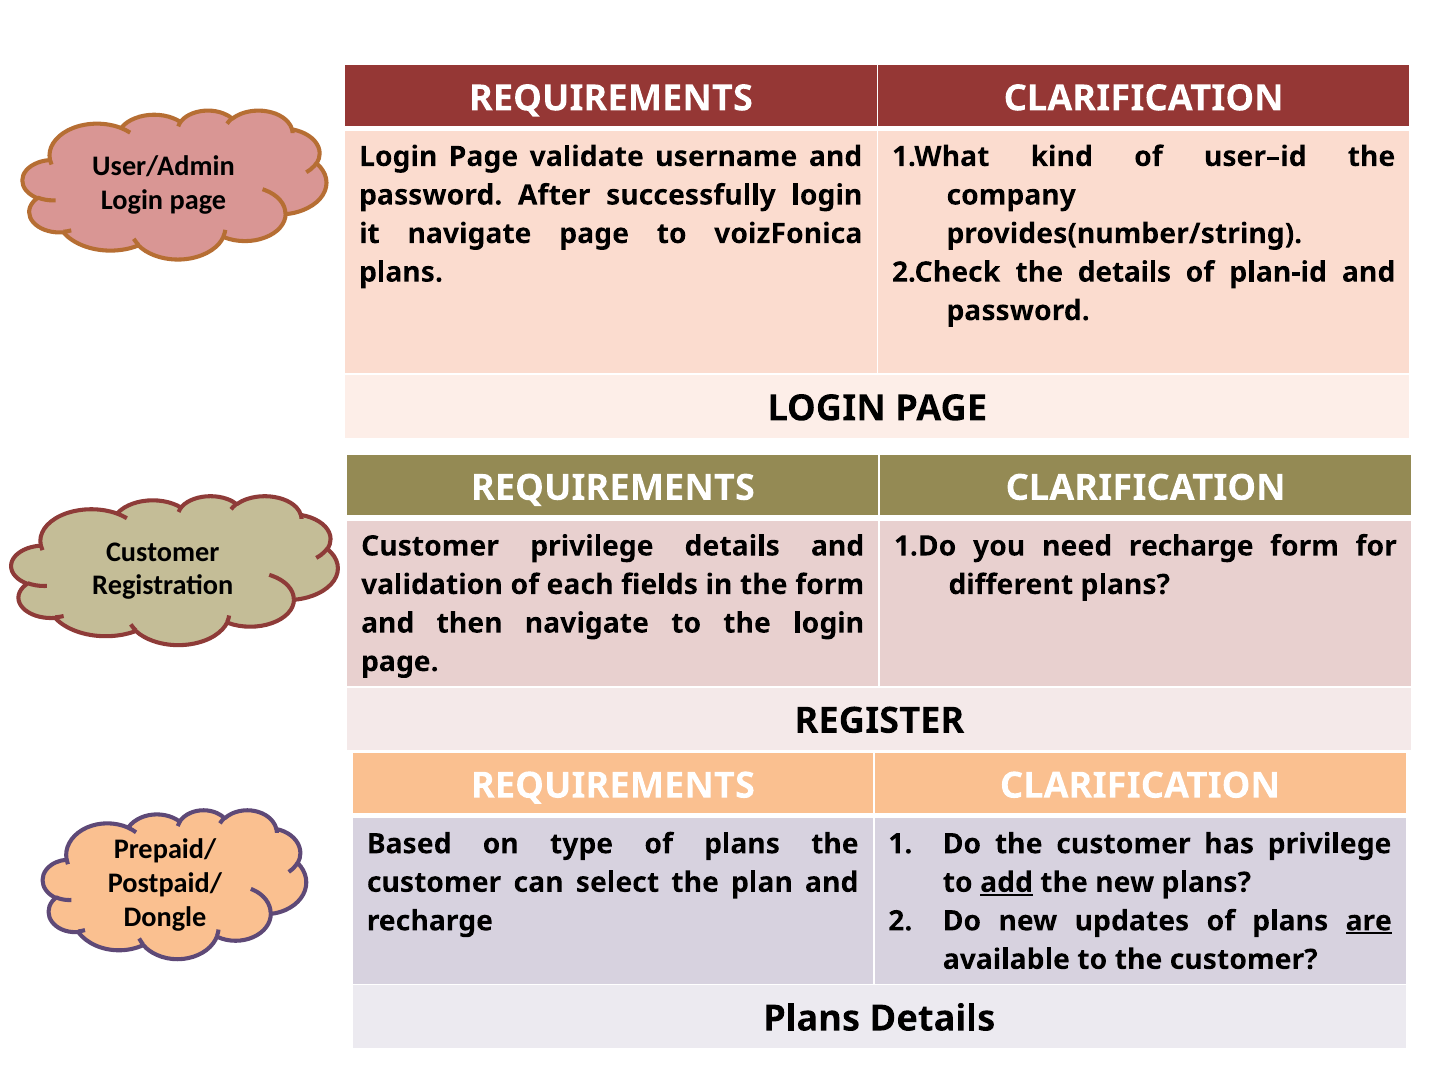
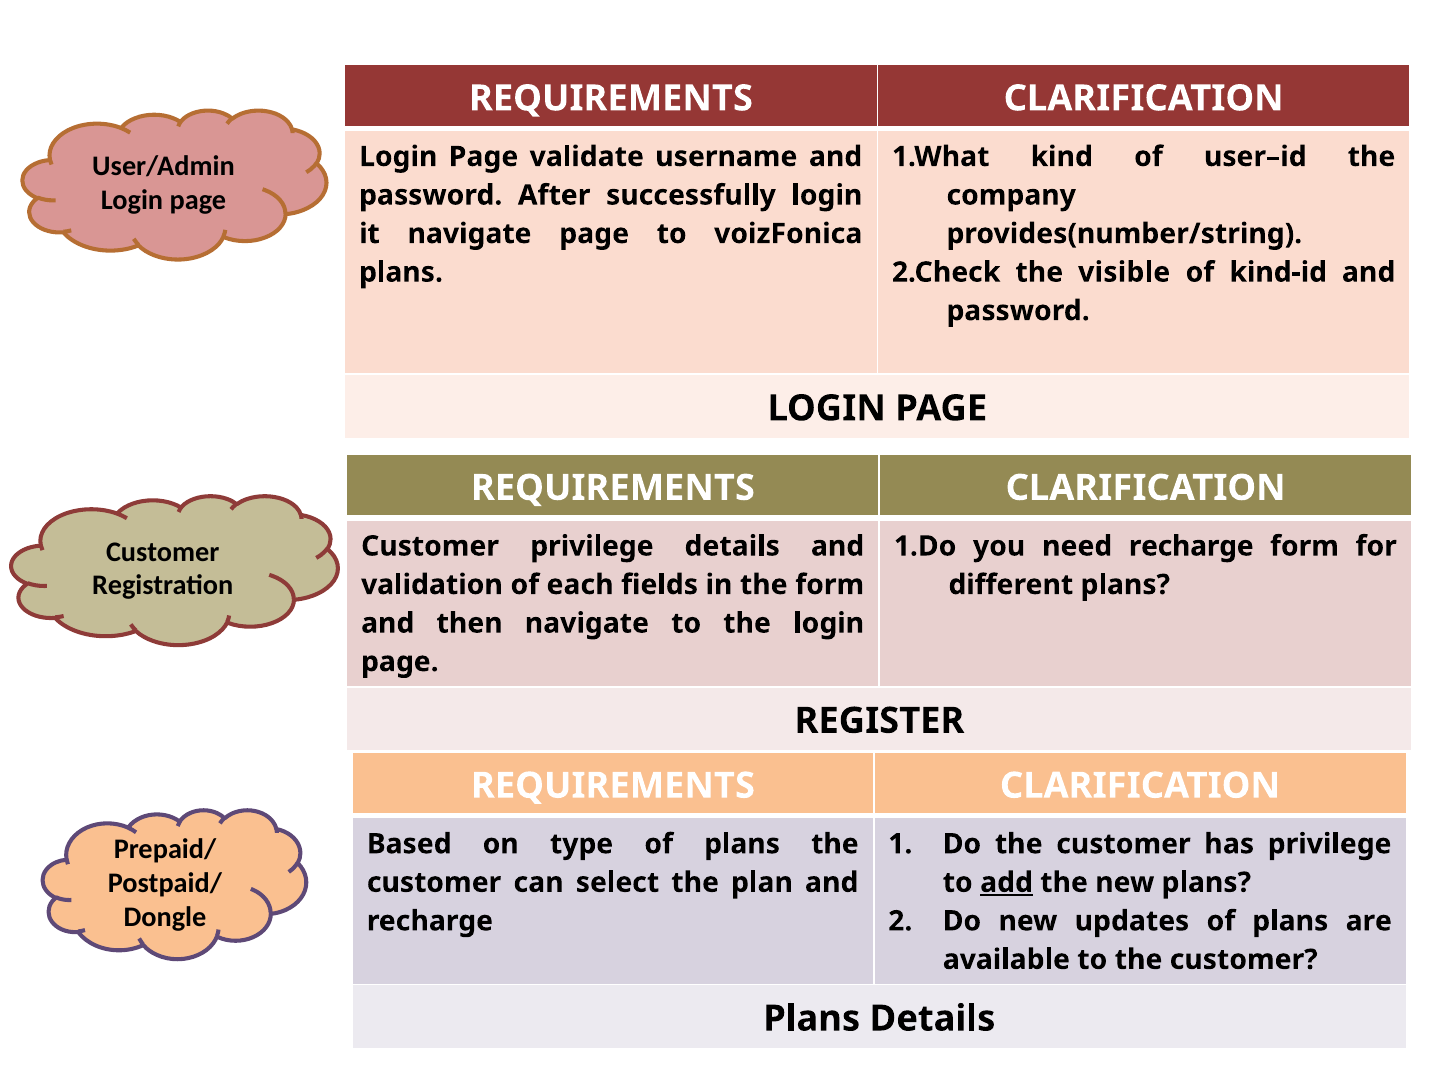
the details: details -> visible
plan-id: plan-id -> kind-id
are underline: present -> none
